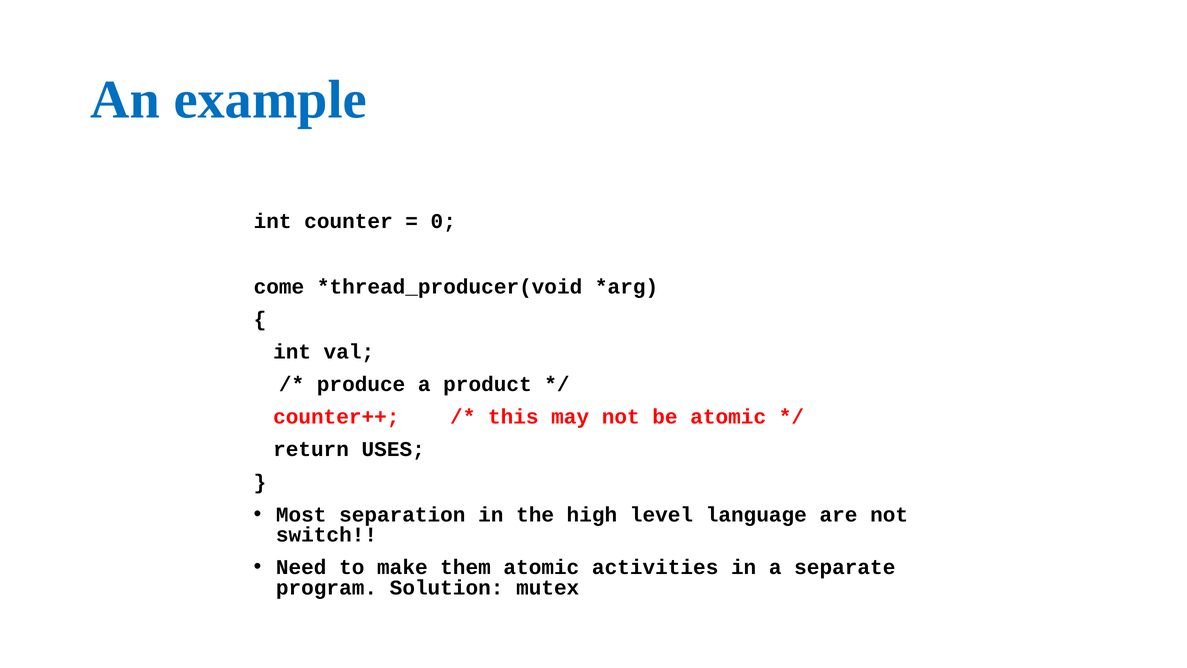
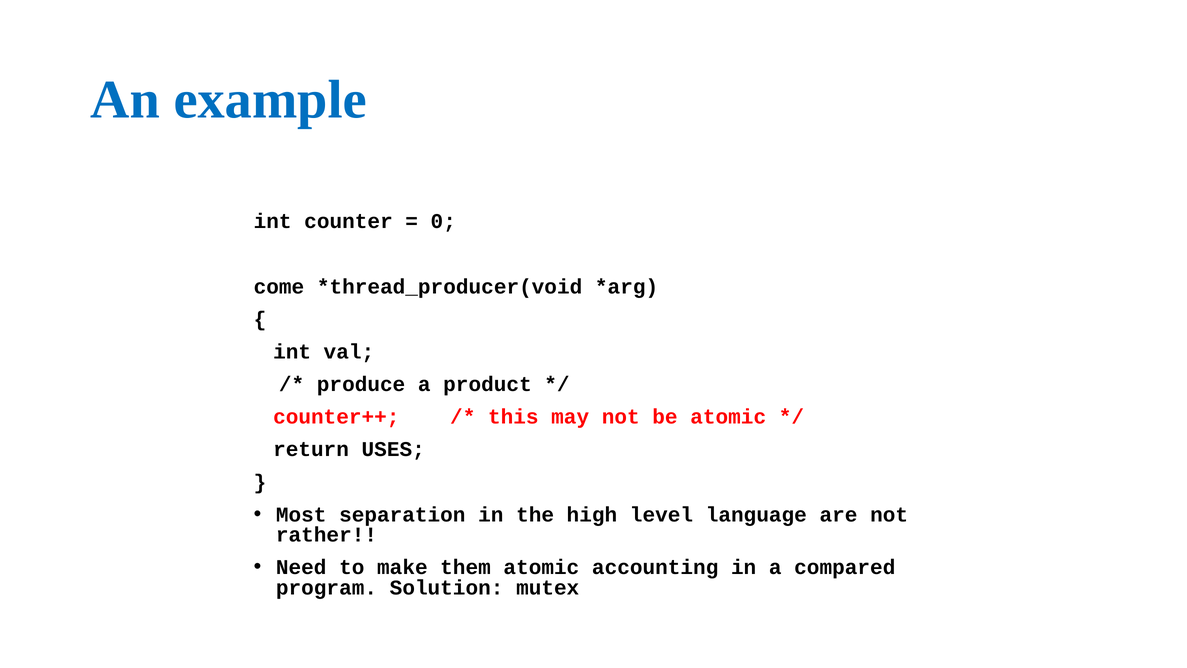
switch: switch -> rather
activities: activities -> accounting
separate: separate -> compared
